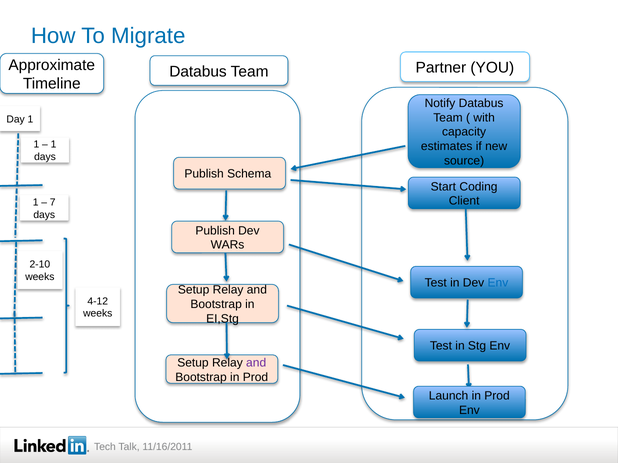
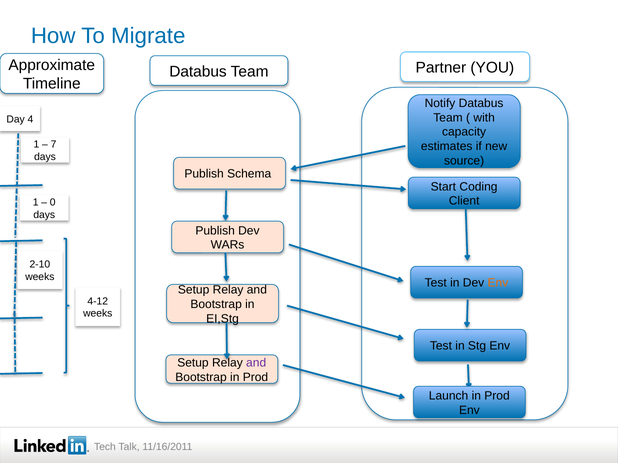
Day 1: 1 -> 4
1 at (53, 145): 1 -> 7
7: 7 -> 0
Env at (498, 283) colour: blue -> orange
